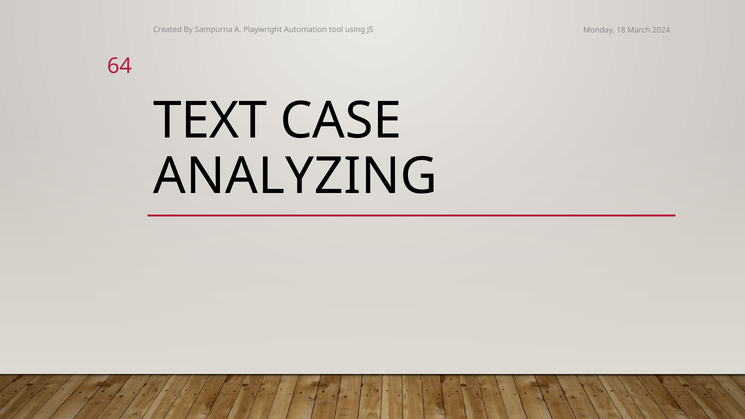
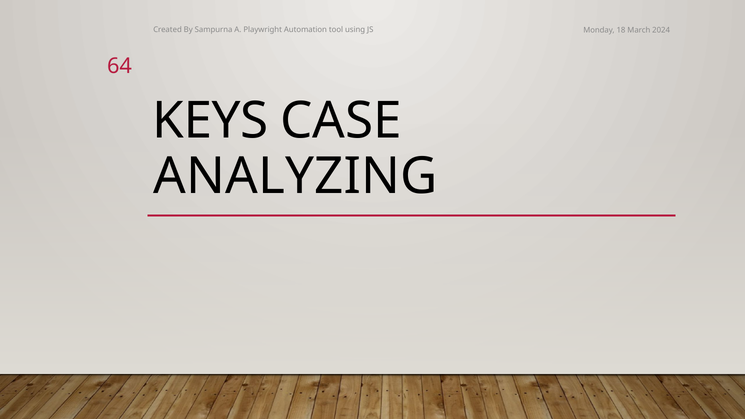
TEXT: TEXT -> KEYS
